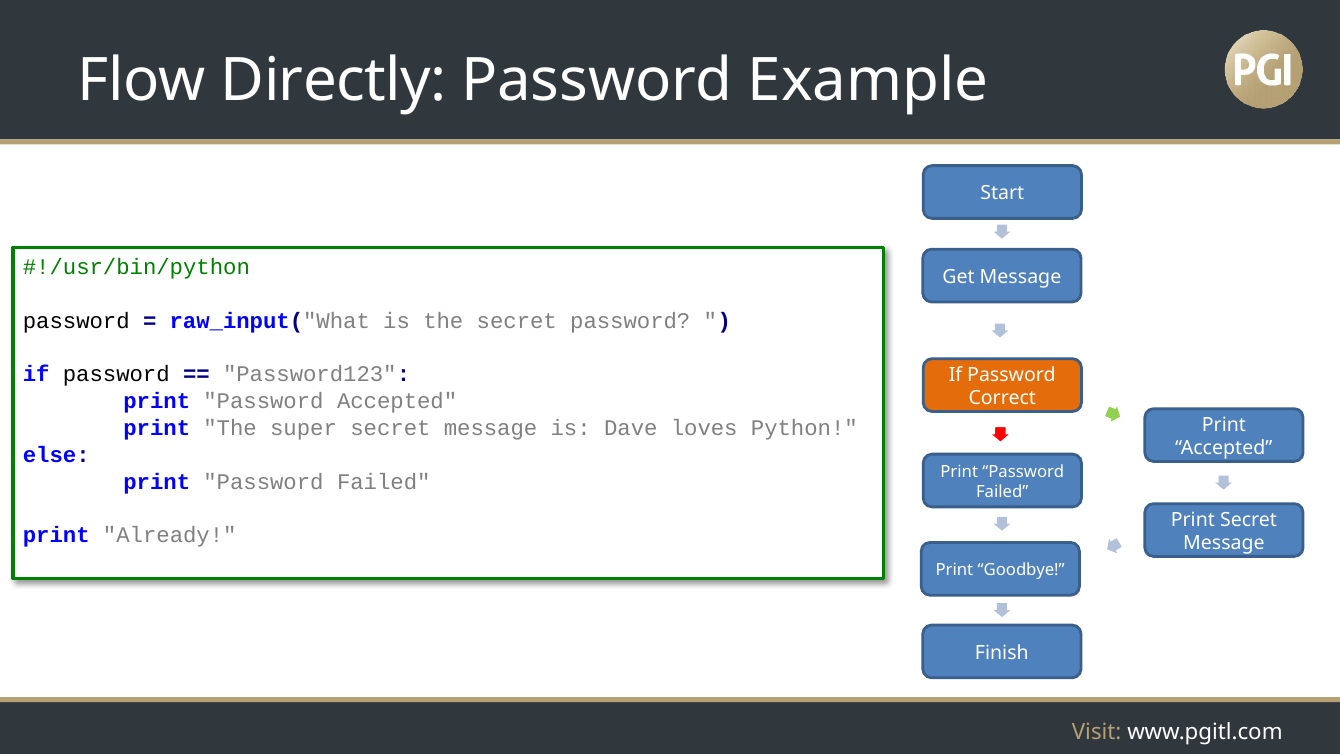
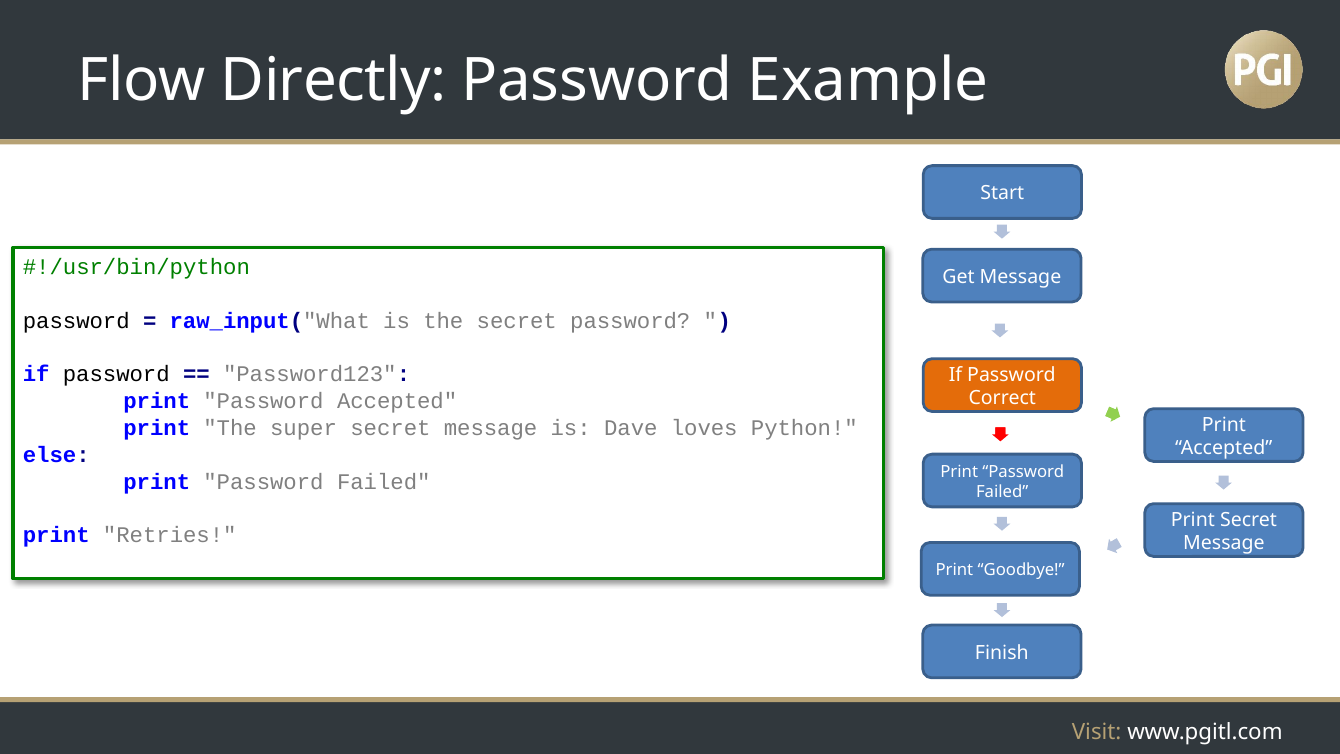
Already: Already -> Retries
